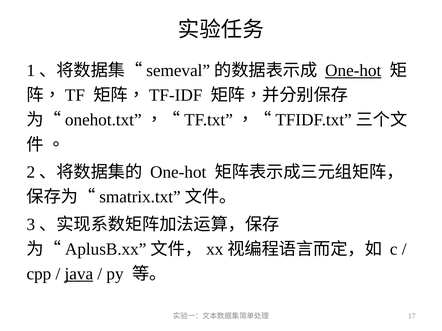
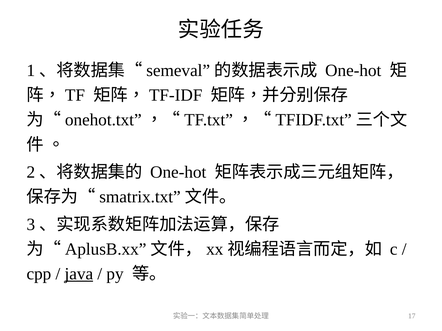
One-hot at (353, 71) underline: present -> none
